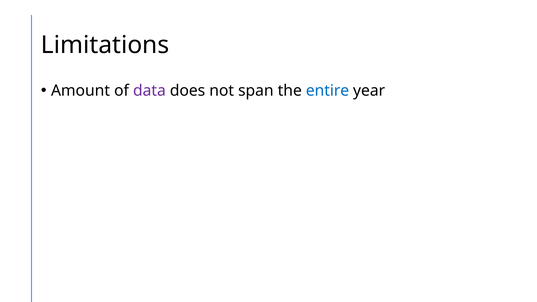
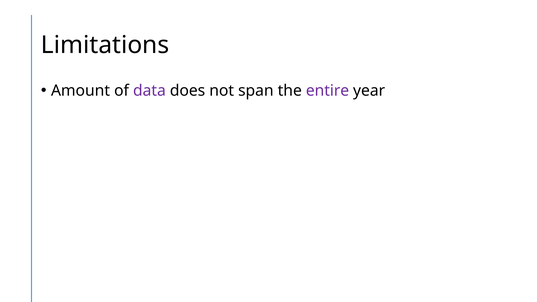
entire colour: blue -> purple
